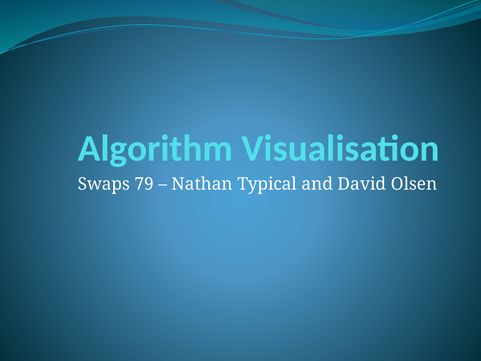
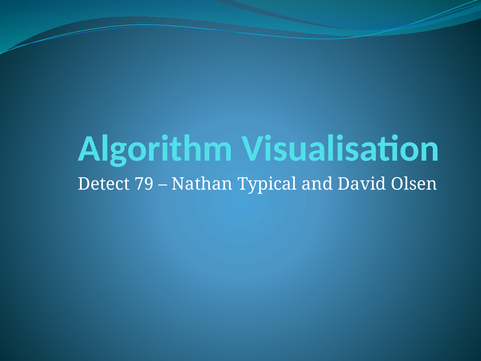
Swaps: Swaps -> Detect
